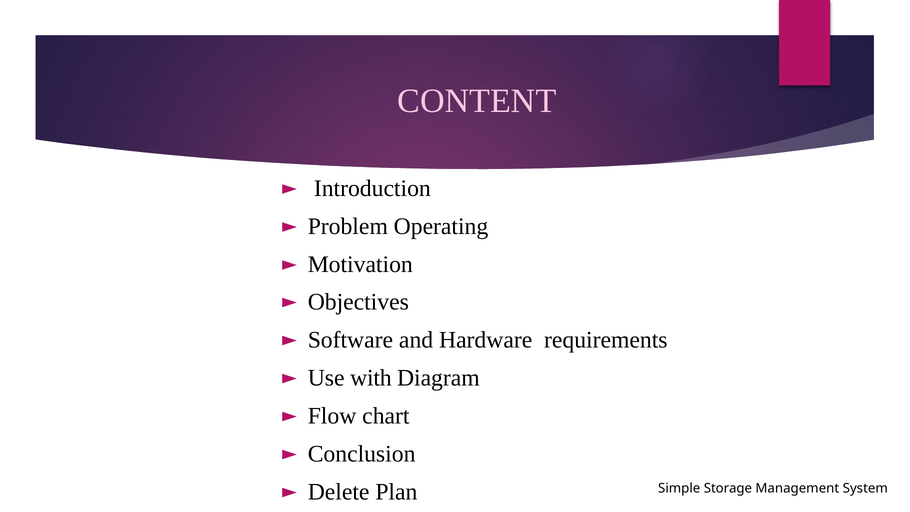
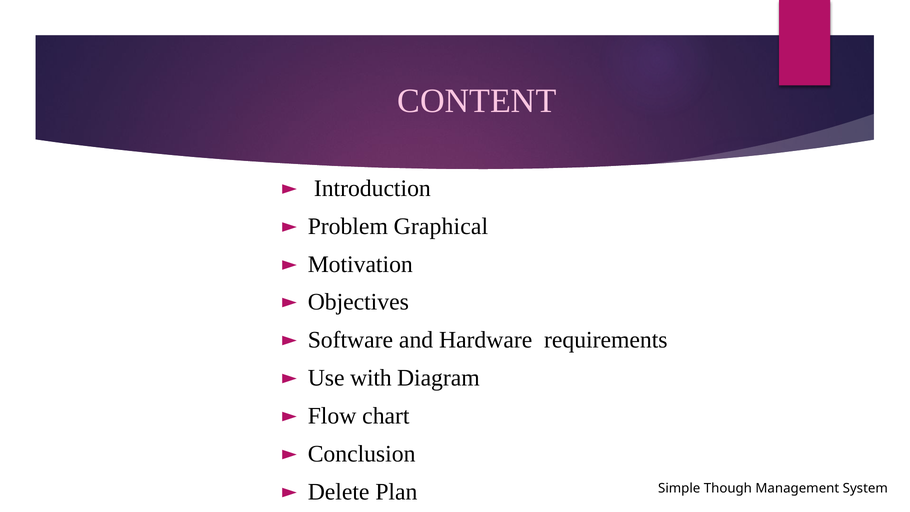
Operating: Operating -> Graphical
Storage: Storage -> Though
